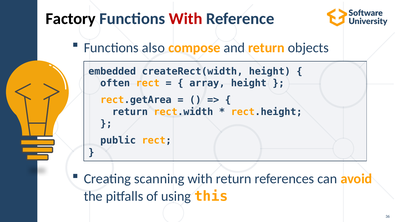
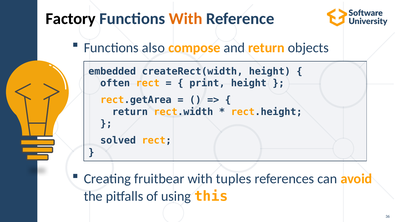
With at (186, 19) colour: red -> orange
array: array -> print
public: public -> solved
scanning: scanning -> fruitbear
with return: return -> tuples
